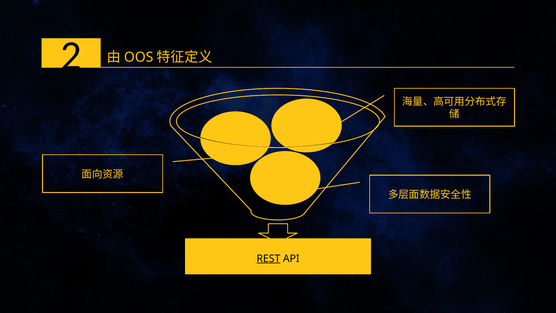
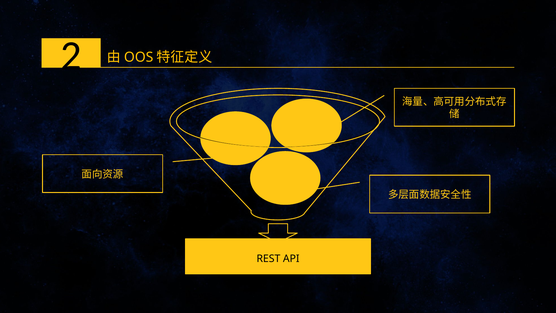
REST underline: present -> none
